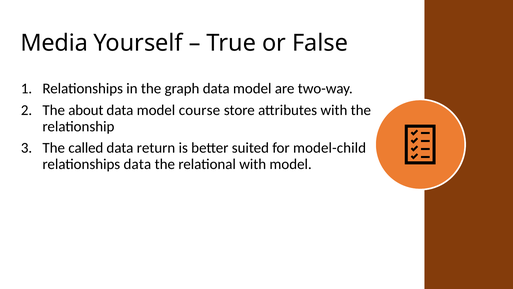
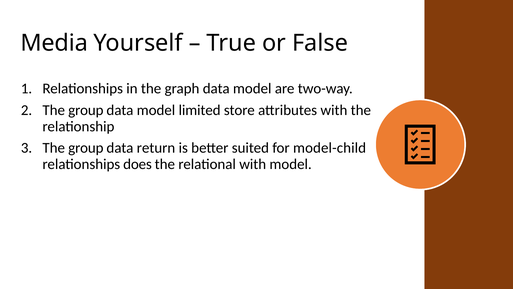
about at (86, 110): about -> group
course: course -> limited
called at (86, 148): called -> group
relationships data: data -> does
